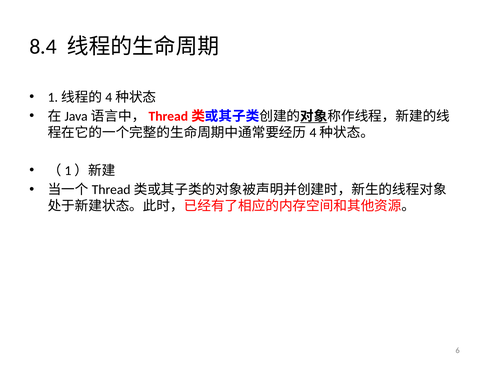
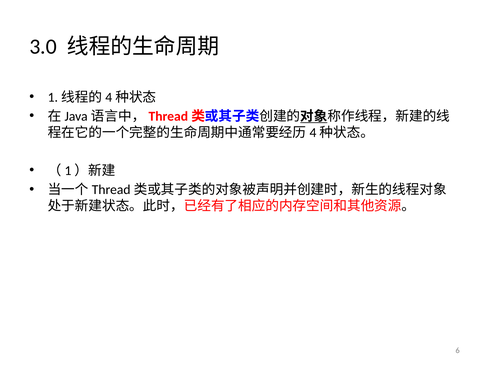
8.4: 8.4 -> 3.0
